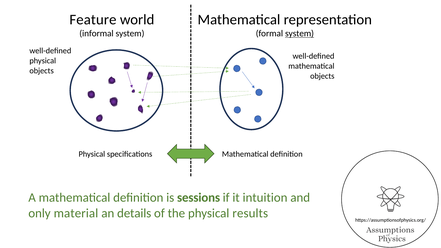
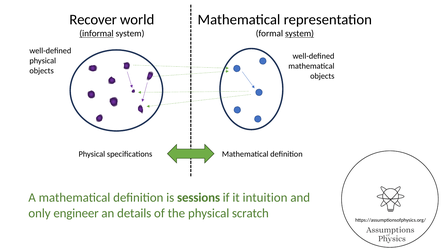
Feature: Feature -> Recover
informal underline: none -> present
material: material -> engineer
results: results -> scratch
